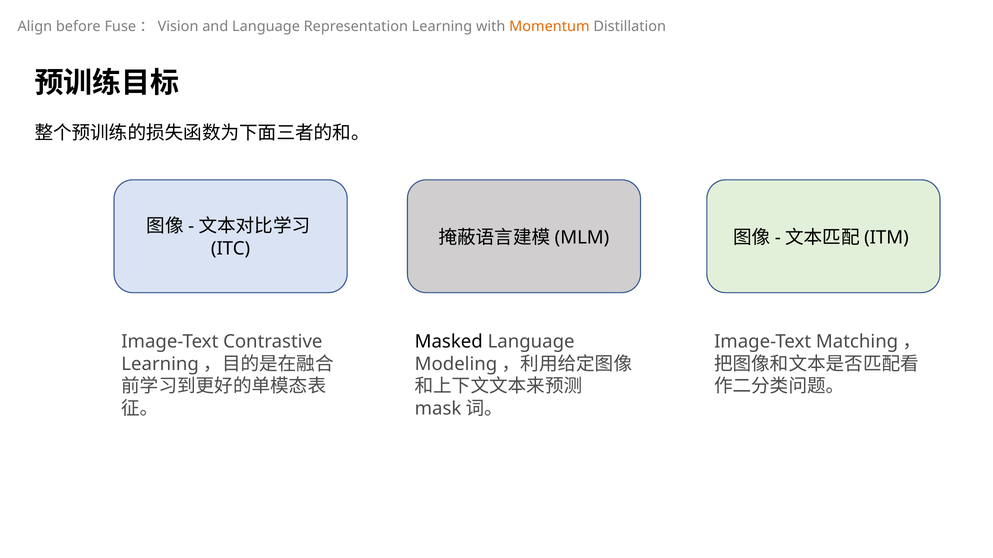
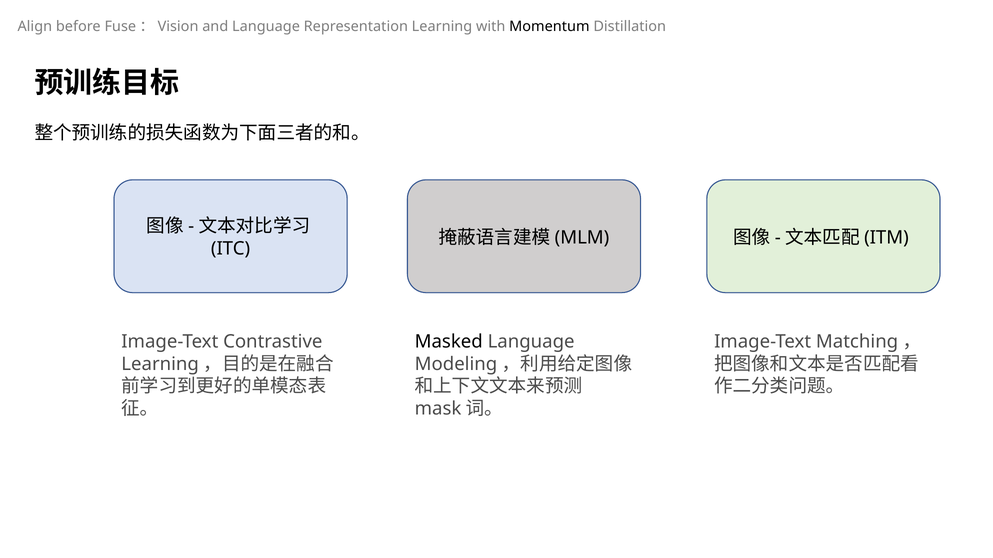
Momentum colour: orange -> black
